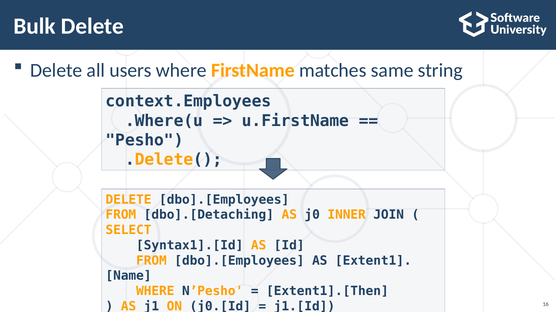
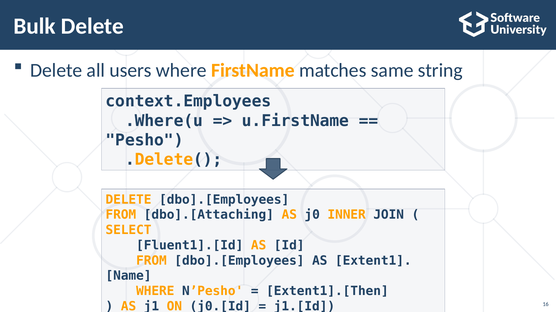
dbo].[Detaching: dbo].[Detaching -> dbo].[Attaching
Syntax1].[Id: Syntax1].[Id -> Fluent1].[Id
